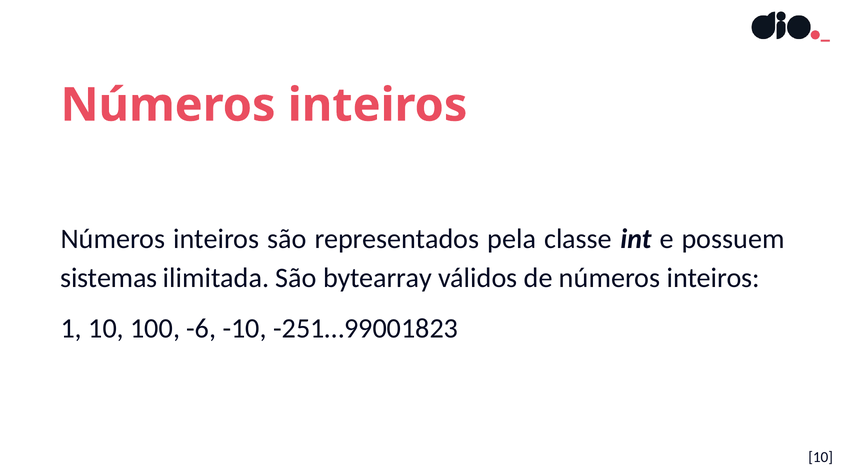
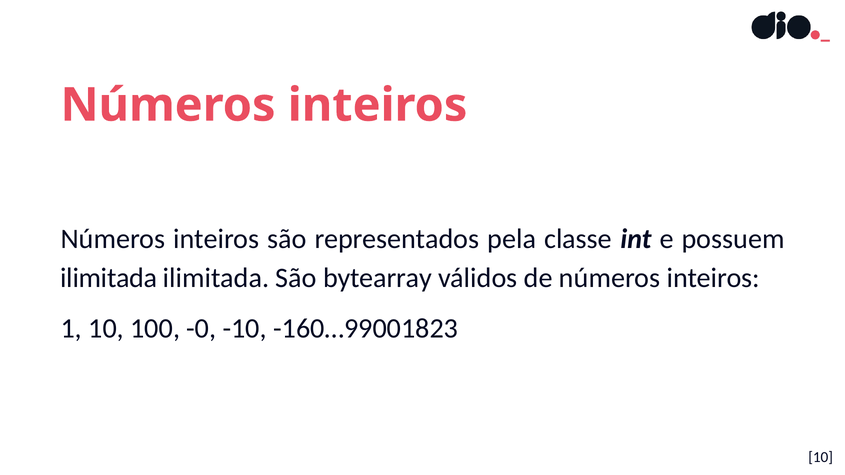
sistemas at (109, 278): sistemas -> ilimitada
-6: -6 -> -0
-251…99001823: -251…99001823 -> -160…99001823
